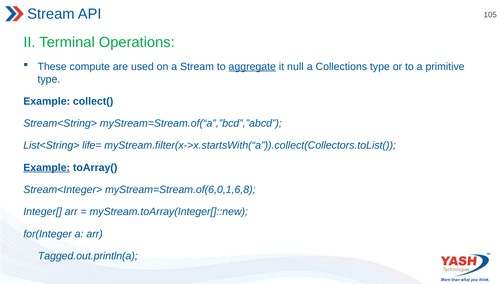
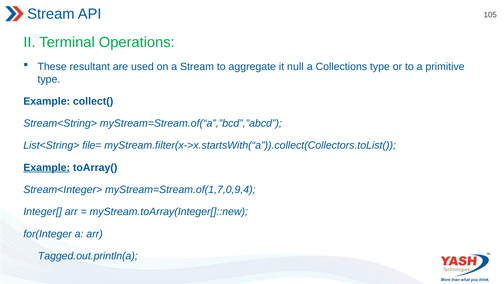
compute: compute -> resultant
aggregate underline: present -> none
life=: life= -> file=
myStream=Stream.of(6,0,1,6,8: myStream=Stream.of(6,0,1,6,8 -> myStream=Stream.of(1,7,0,9,4
